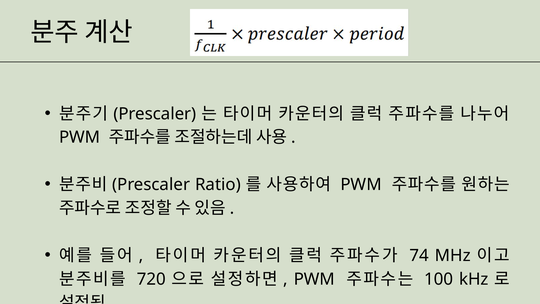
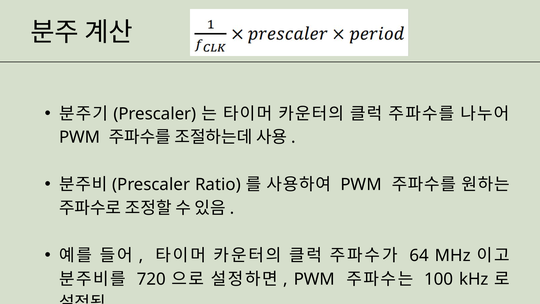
74: 74 -> 64
